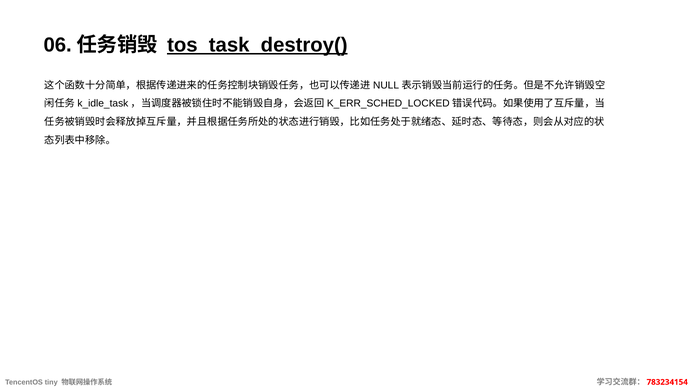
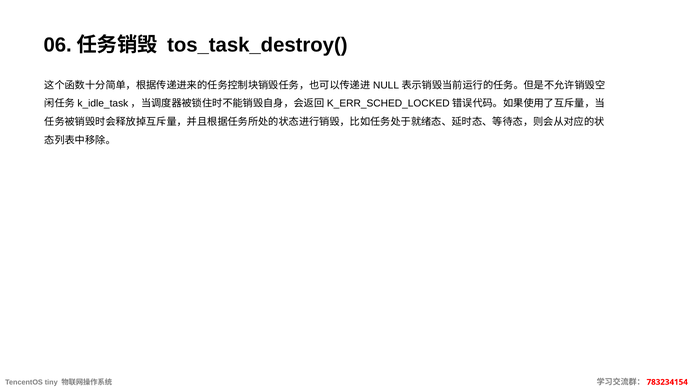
tos_task_destroy( underline: present -> none
